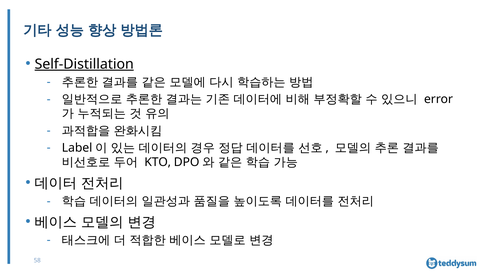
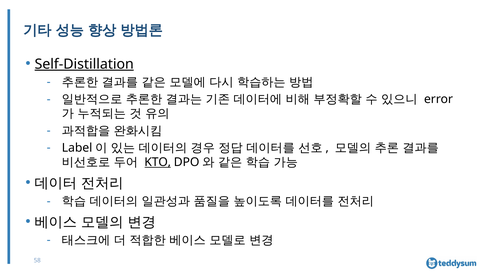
KTO underline: none -> present
